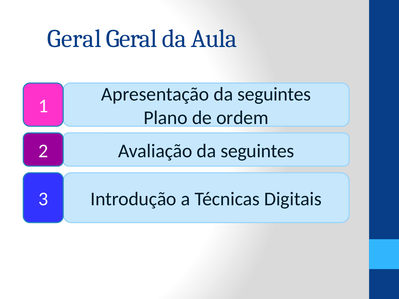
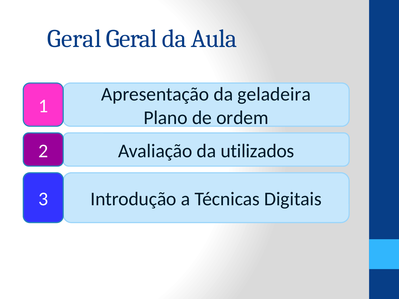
Apresentação da seguintes: seguintes -> geladeira
Avaliação da seguintes: seguintes -> utilizados
